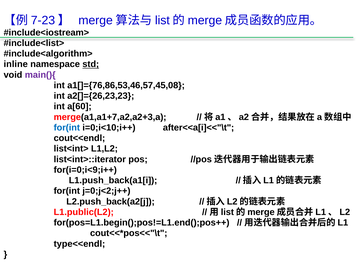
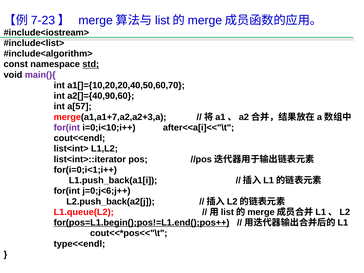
inline: inline -> const
a1[]={76,86,53,46,57,45,08: a1[]={76,86,53,46,57,45,08 -> a1[]={10,20,20,40,50,60,70
a2[]={26,23,23: a2[]={26,23,23 -> a2[]={40,90,60
a[60: a[60 -> a[57
for(int at (67, 128) colour: blue -> purple
for(i=0;i<9;i++: for(i=0;i<9;i++ -> for(i=0;i<1;i++
j=0;j<2;j++: j=0;j<2;j++ -> j=0;j<6;j++
L1.public(L2: L1.public(L2 -> L1.queue(L2
for(pos=L1.begin();pos!=L1.end();pos++ underline: none -> present
